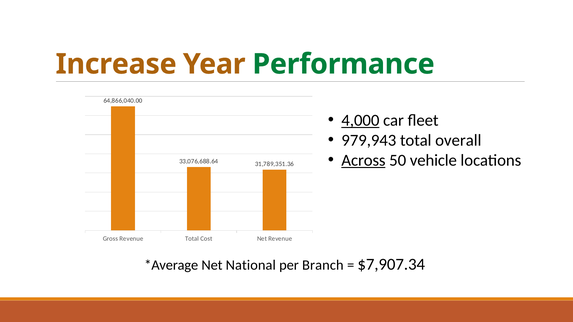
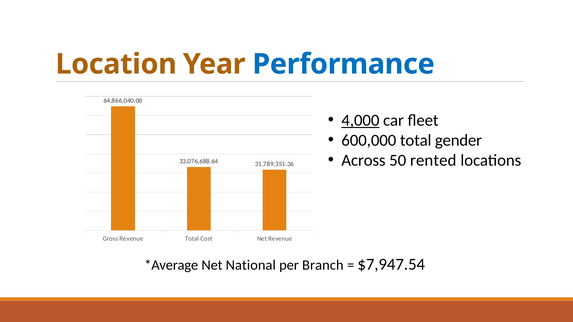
Increase: Increase -> Location
Performance colour: green -> blue
979,943: 979,943 -> 600,000
overall: overall -> gender
Across underline: present -> none
vehicle: vehicle -> rented
$7,907.34: $7,907.34 -> $7,947.54
